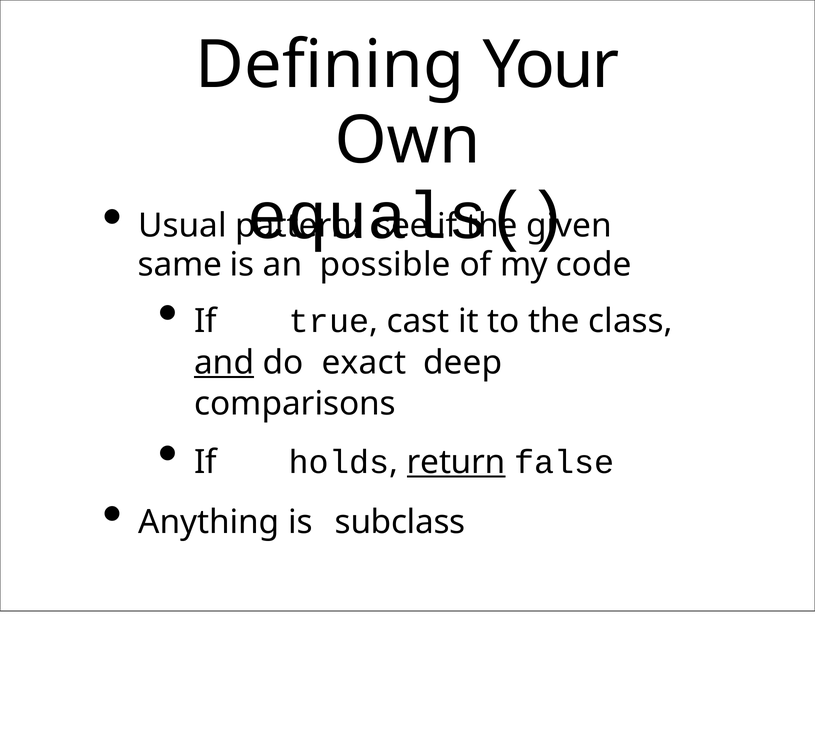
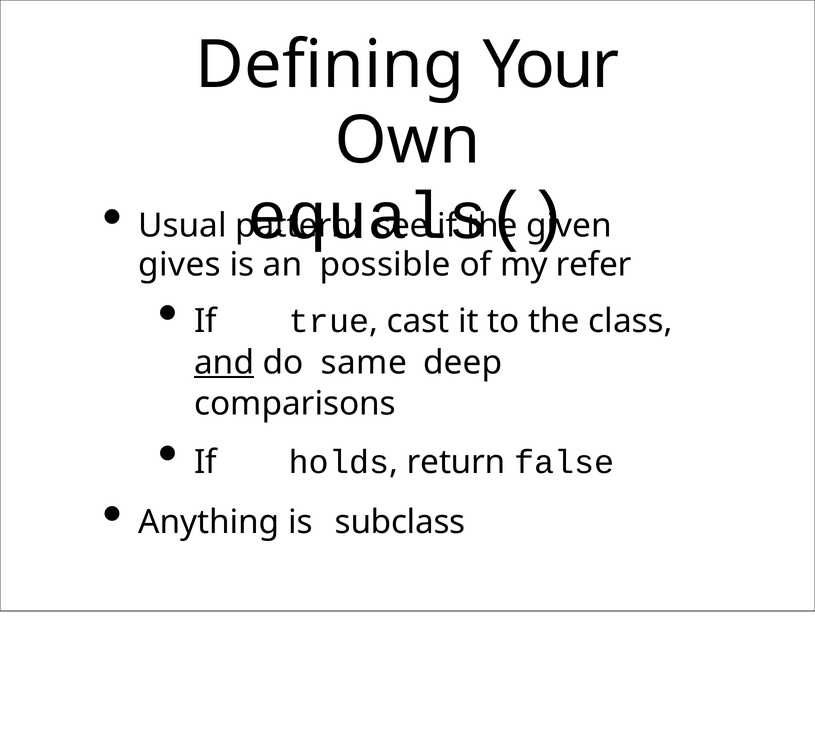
same: same -> gives
code: code -> refer
exact: exact -> same
return underline: present -> none
